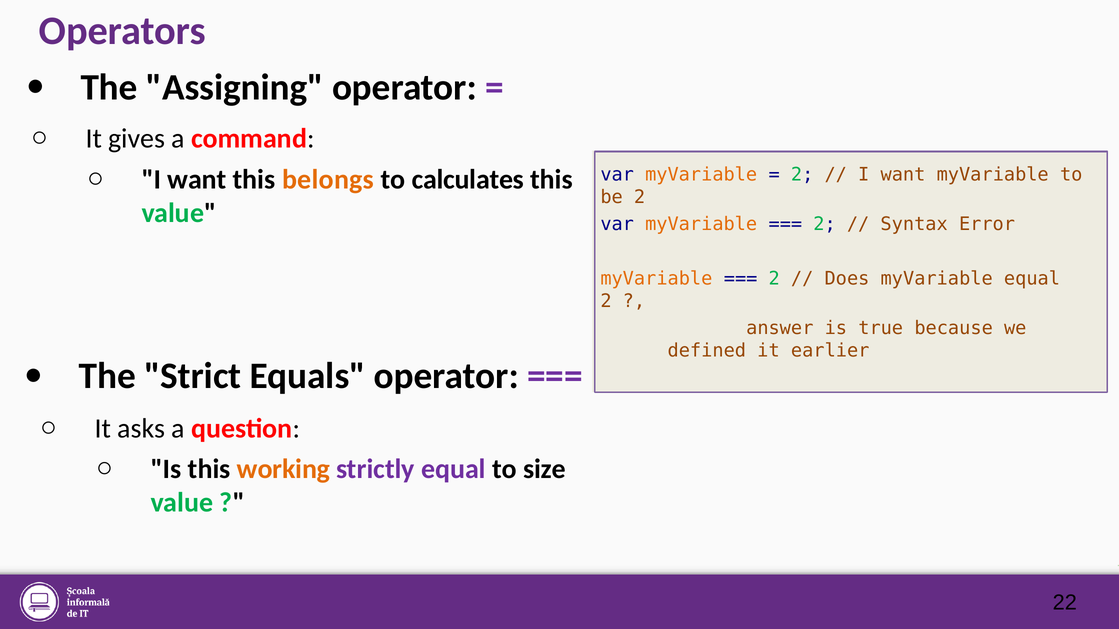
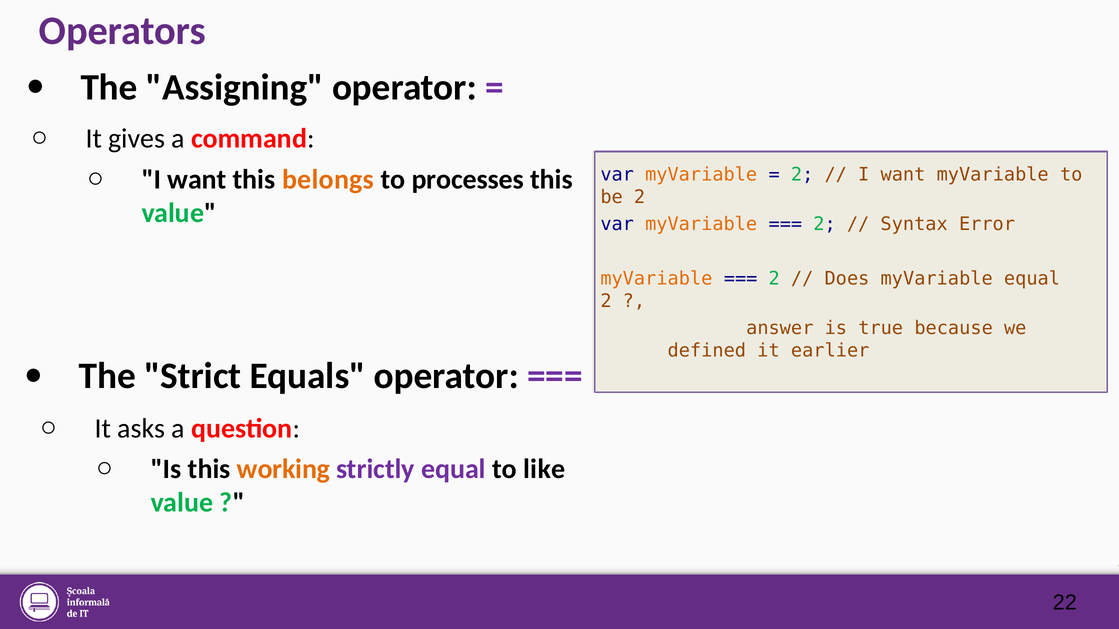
calculates: calculates -> processes
size: size -> like
